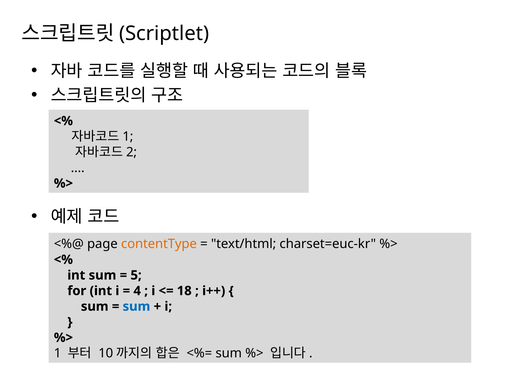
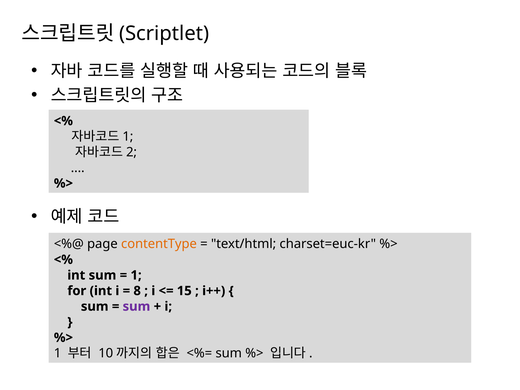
5 at (136, 275): 5 -> 1
4: 4 -> 8
18: 18 -> 15
sum at (136, 306) colour: blue -> purple
